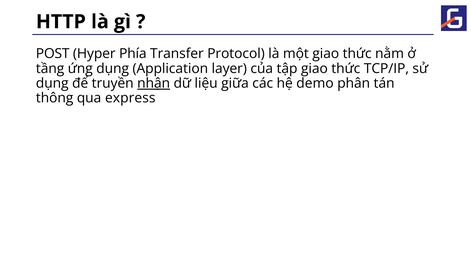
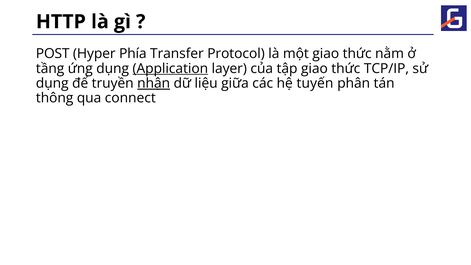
Application underline: none -> present
demo: demo -> tuyến
express: express -> connect
